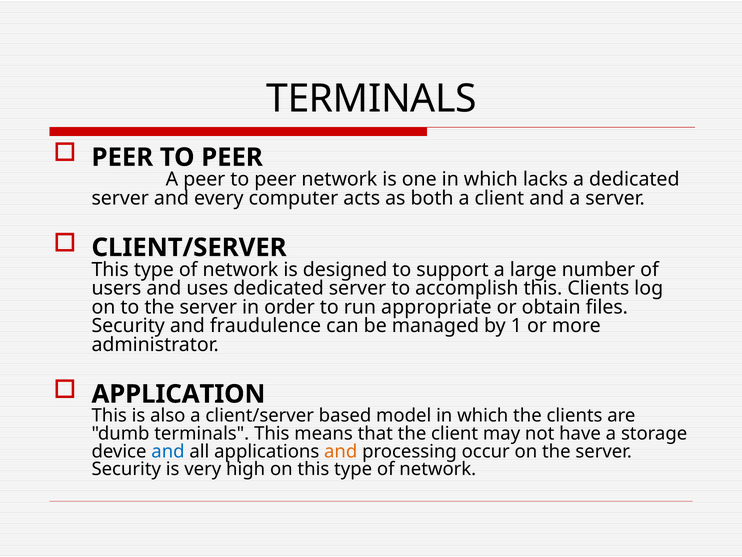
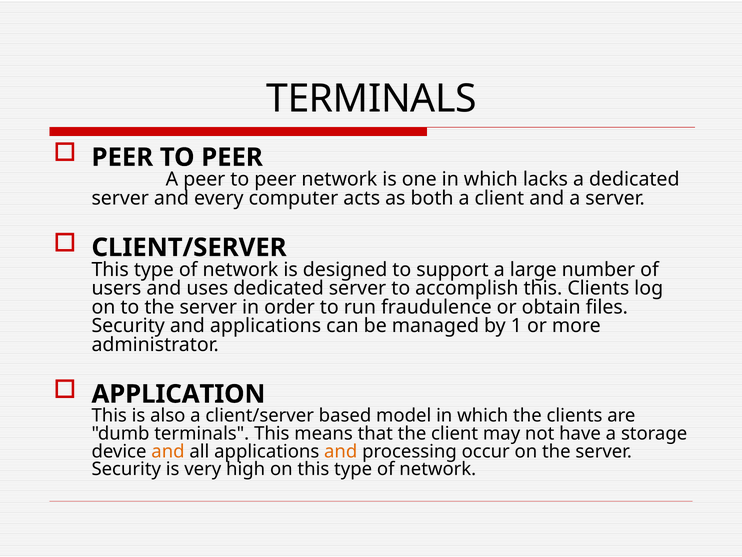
appropriate: appropriate -> fraudulence
and fraudulence: fraudulence -> applications
and at (168, 451) colour: blue -> orange
